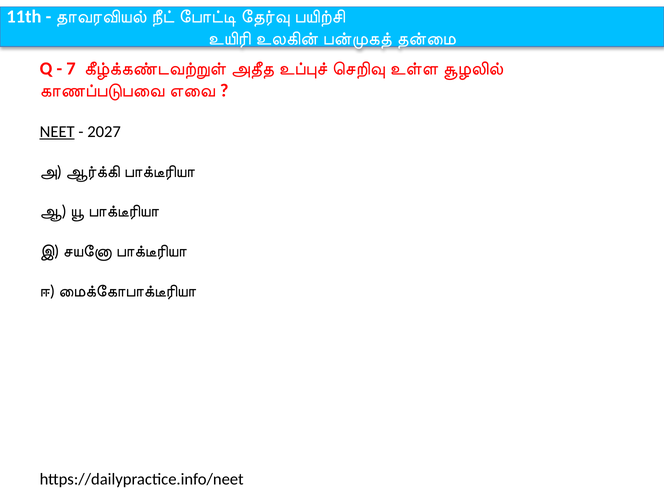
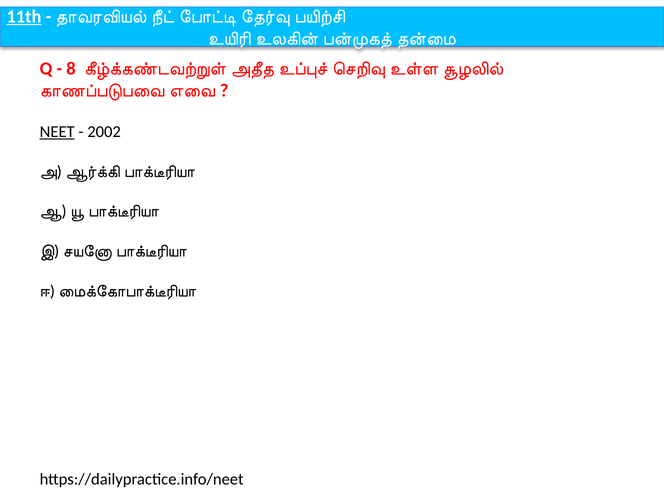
11th underline: none -> present
7: 7 -> 8
2027: 2027 -> 2002
